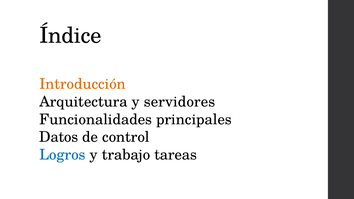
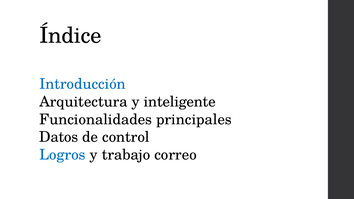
Introducción colour: orange -> blue
servidores: servidores -> inteligente
tareas: tareas -> correo
